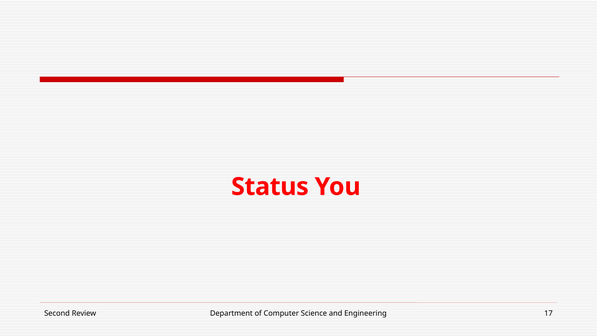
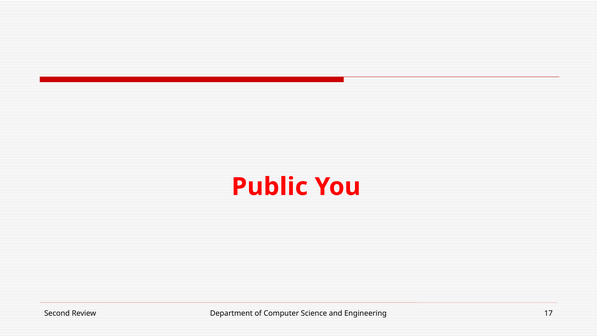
Status: Status -> Public
